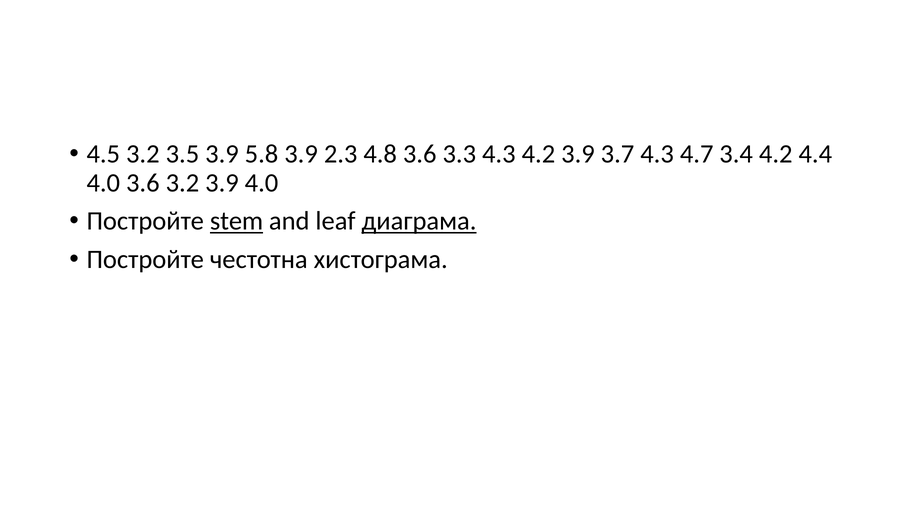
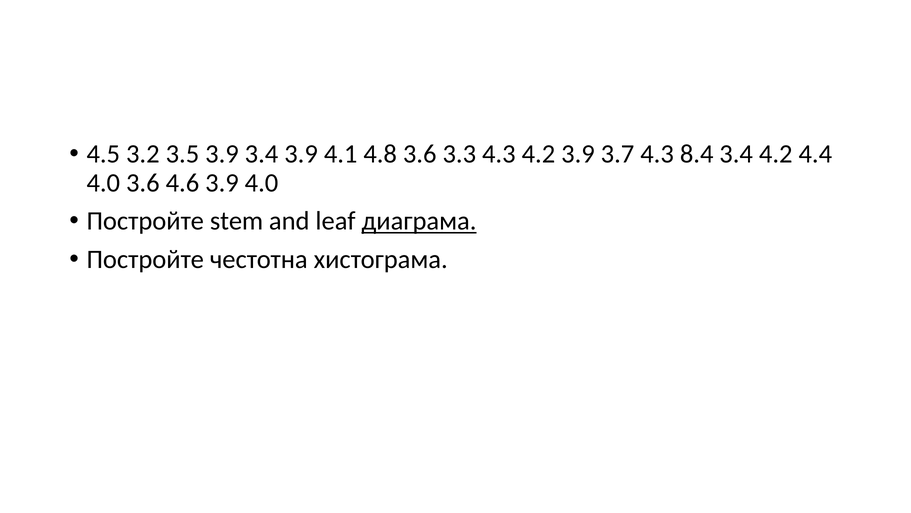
3.9 5.8: 5.8 -> 3.4
2.3: 2.3 -> 4.1
4.7: 4.7 -> 8.4
3.6 3.2: 3.2 -> 4.6
stem underline: present -> none
